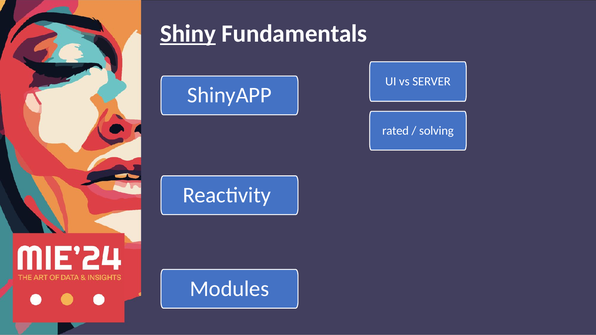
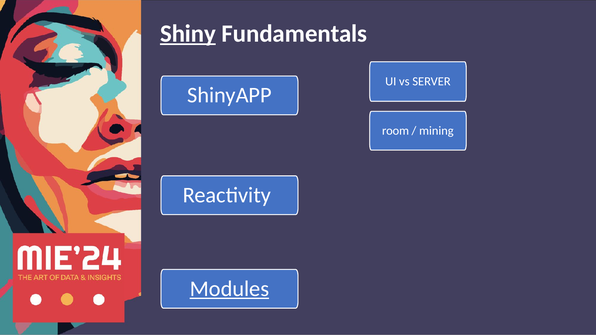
rated: rated -> room
solving: solving -> mining
Modules underline: none -> present
